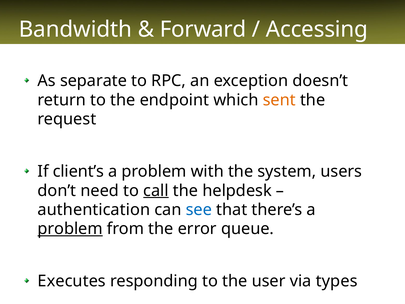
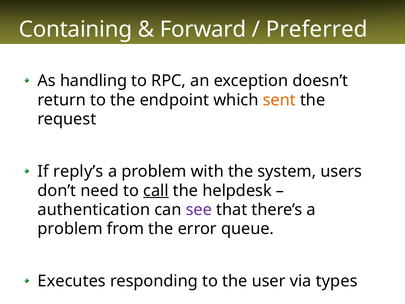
Bandwidth: Bandwidth -> Containing
Accessing: Accessing -> Preferred
separate: separate -> handling
client’s: client’s -> reply’s
see colour: blue -> purple
problem at (70, 228) underline: present -> none
